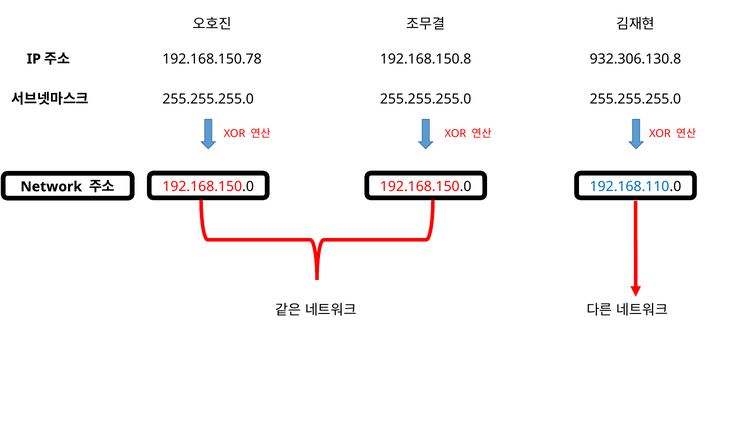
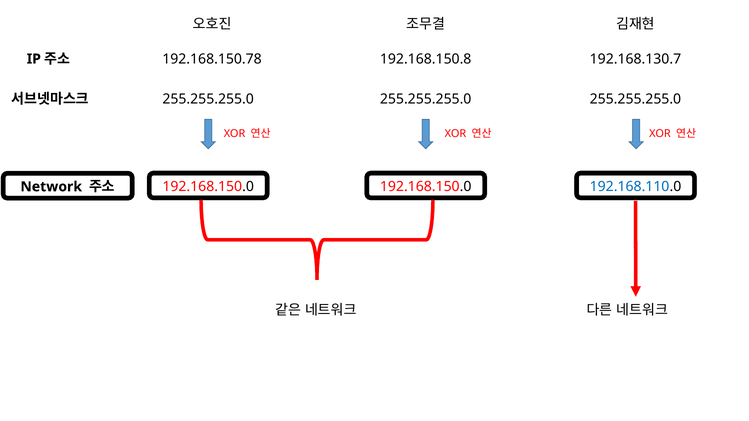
932.306.130.8: 932.306.130.8 -> 192.168.130.7
